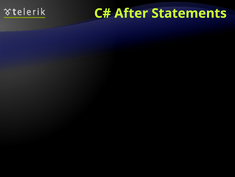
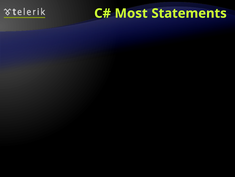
After: After -> Most
